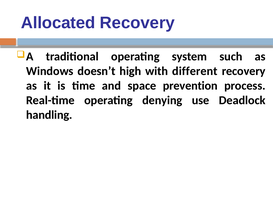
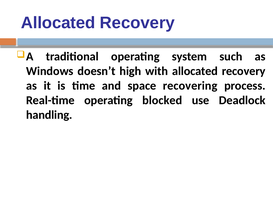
with different: different -> allocated
prevention: prevention -> recovering
denying: denying -> blocked
